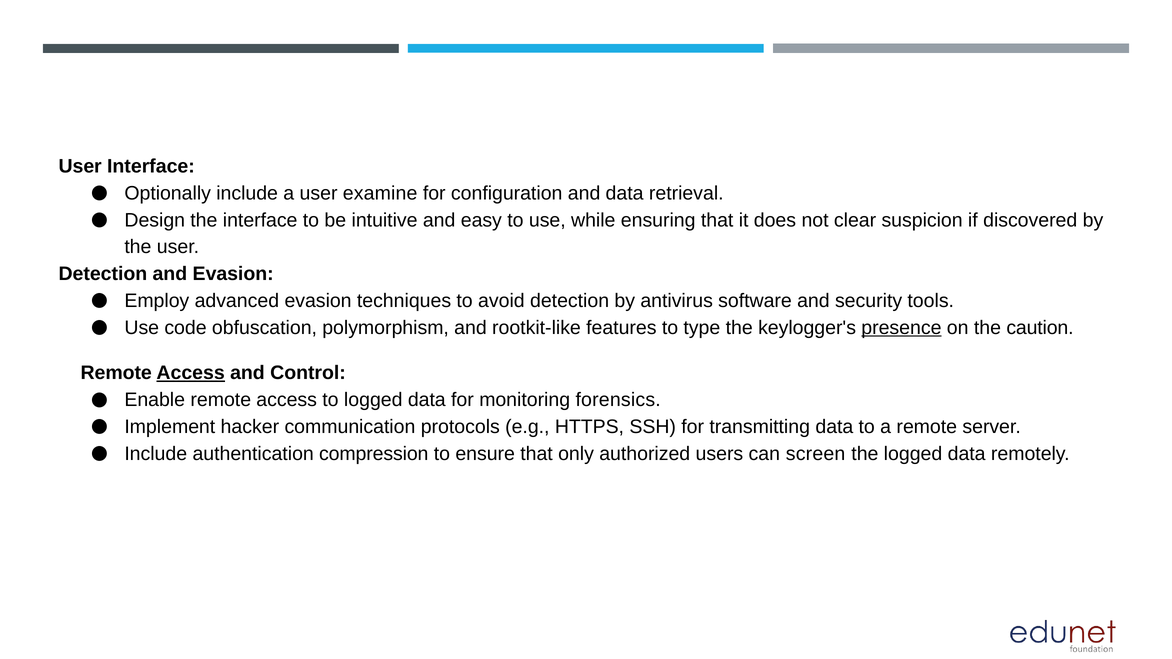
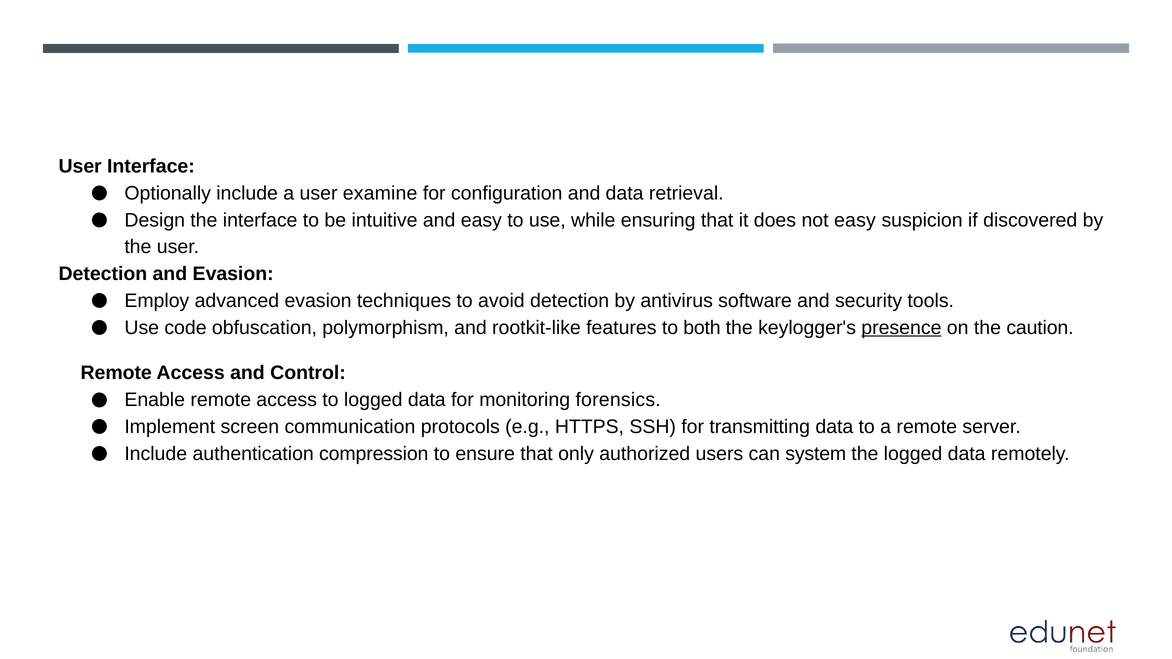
not clear: clear -> easy
type: type -> both
Access at (191, 373) underline: present -> none
hacker: hacker -> screen
screen: screen -> system
